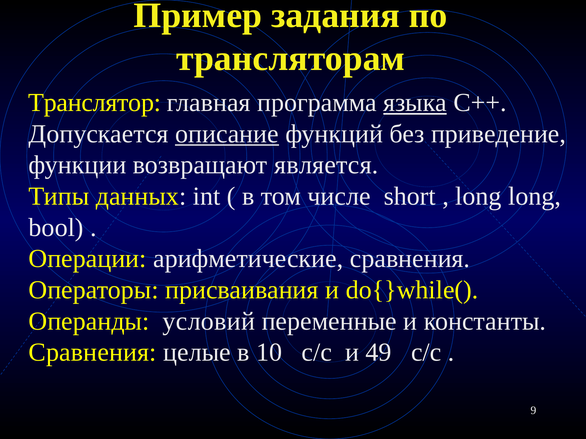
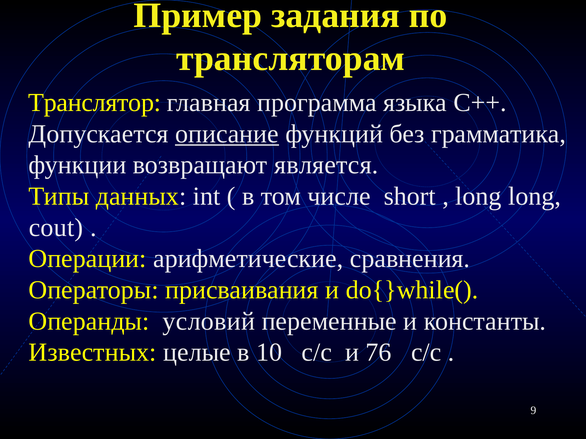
языка underline: present -> none
приведение: приведение -> грамматика
bool: bool -> cout
Сравнения at (93, 353): Сравнения -> Известных
49: 49 -> 76
